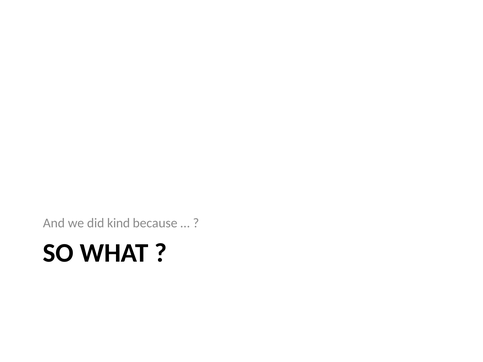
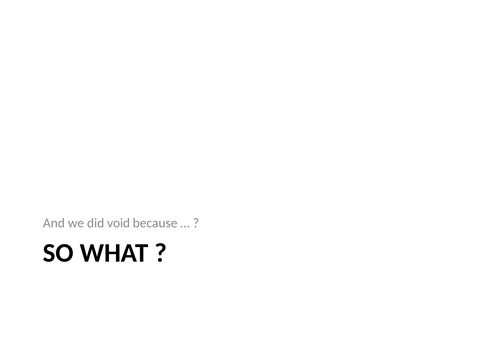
kind: kind -> void
